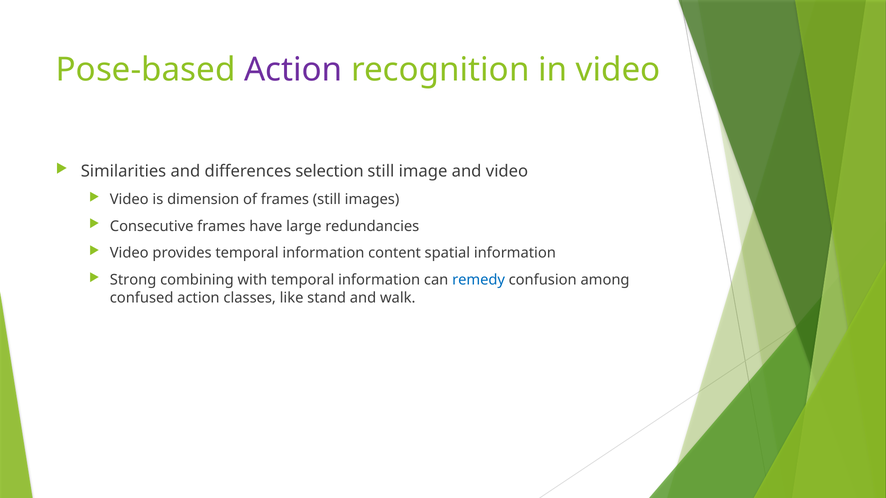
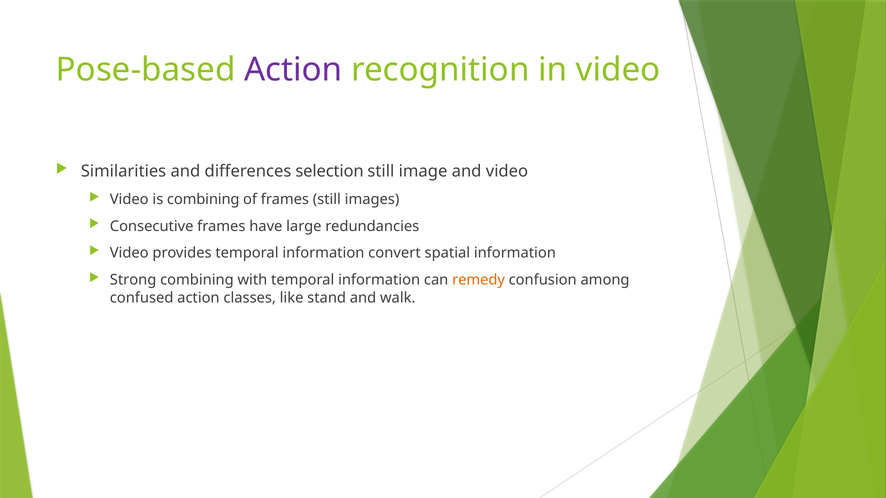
is dimension: dimension -> combining
content: content -> convert
remedy colour: blue -> orange
